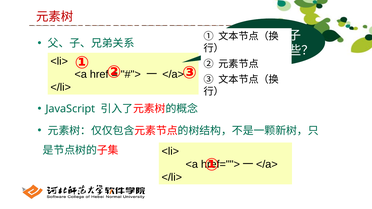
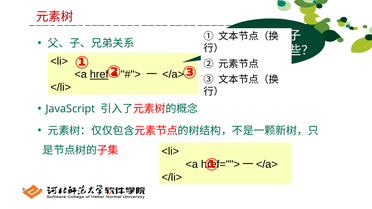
href underline: none -> present
